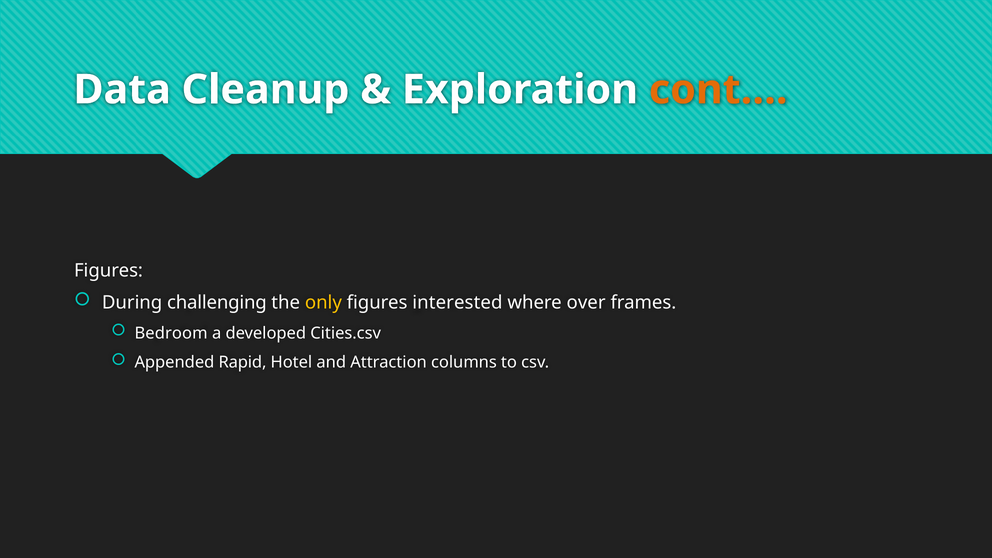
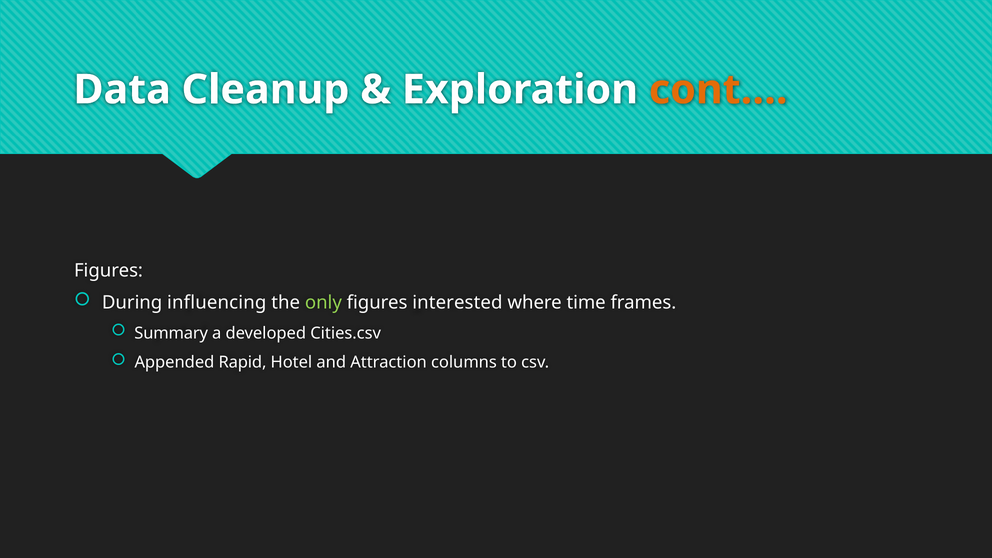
challenging: challenging -> influencing
only colour: yellow -> light green
over: over -> time
Bedroom: Bedroom -> Summary
